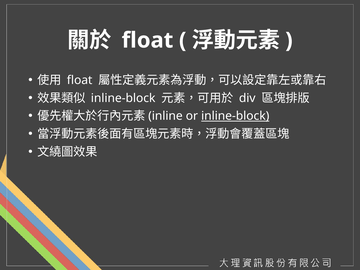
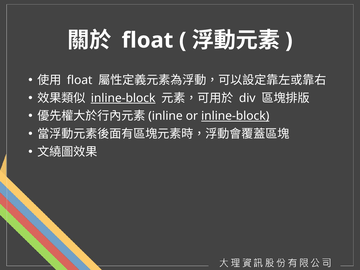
inline-block at (123, 98) underline: none -> present
